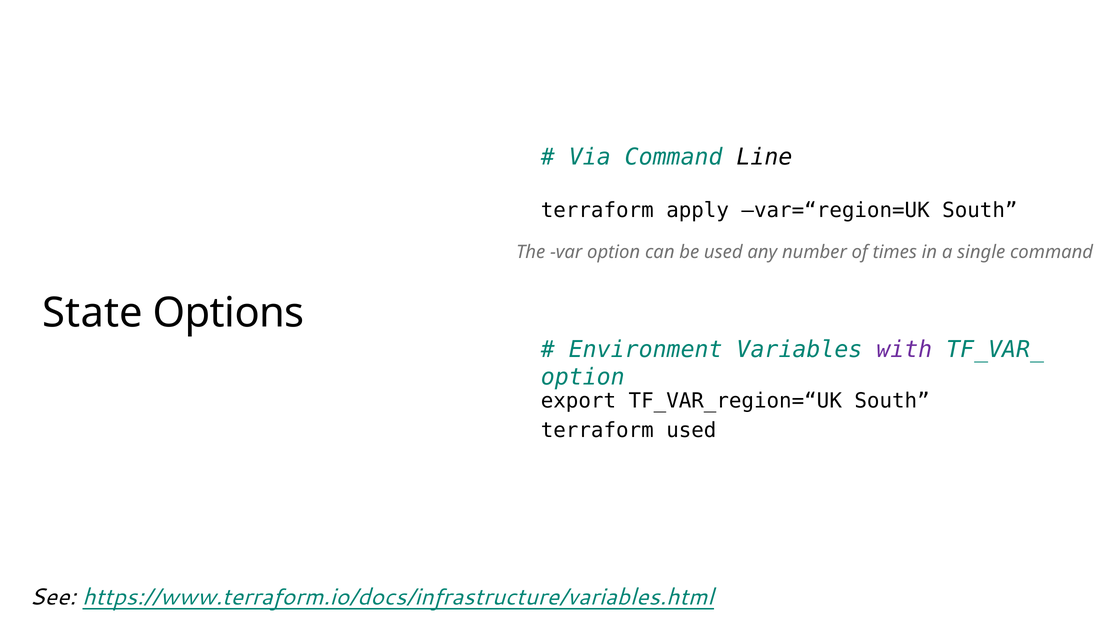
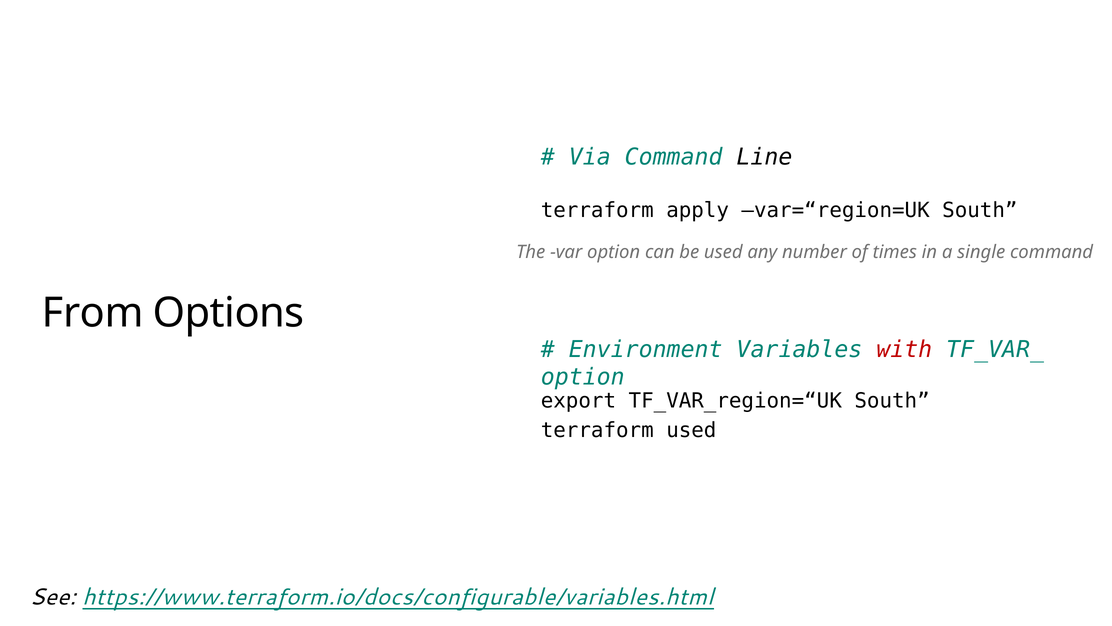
State: State -> From
with colour: purple -> red
https://www.terraform.io/docs/infrastructure/variables.html: https://www.terraform.io/docs/infrastructure/variables.html -> https://www.terraform.io/docs/configurable/variables.html
